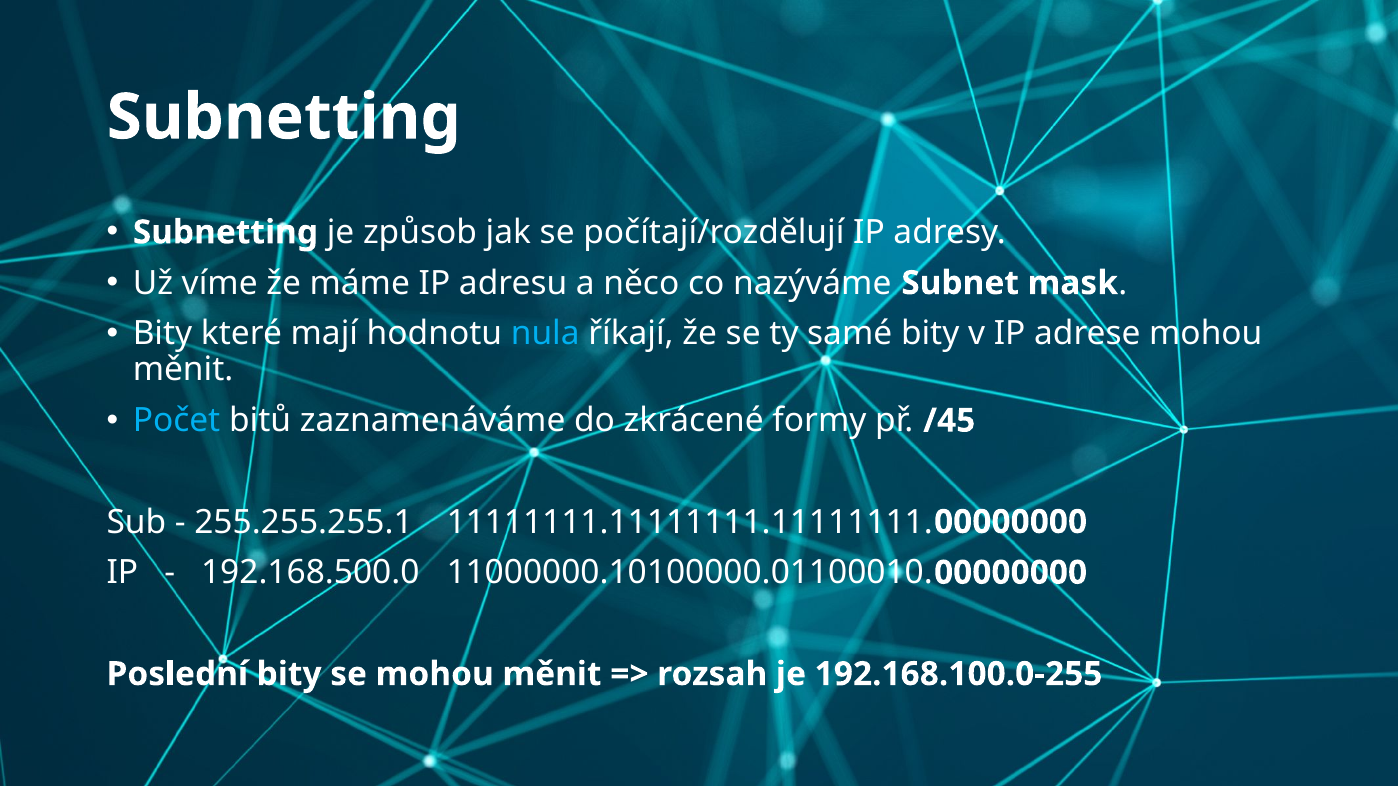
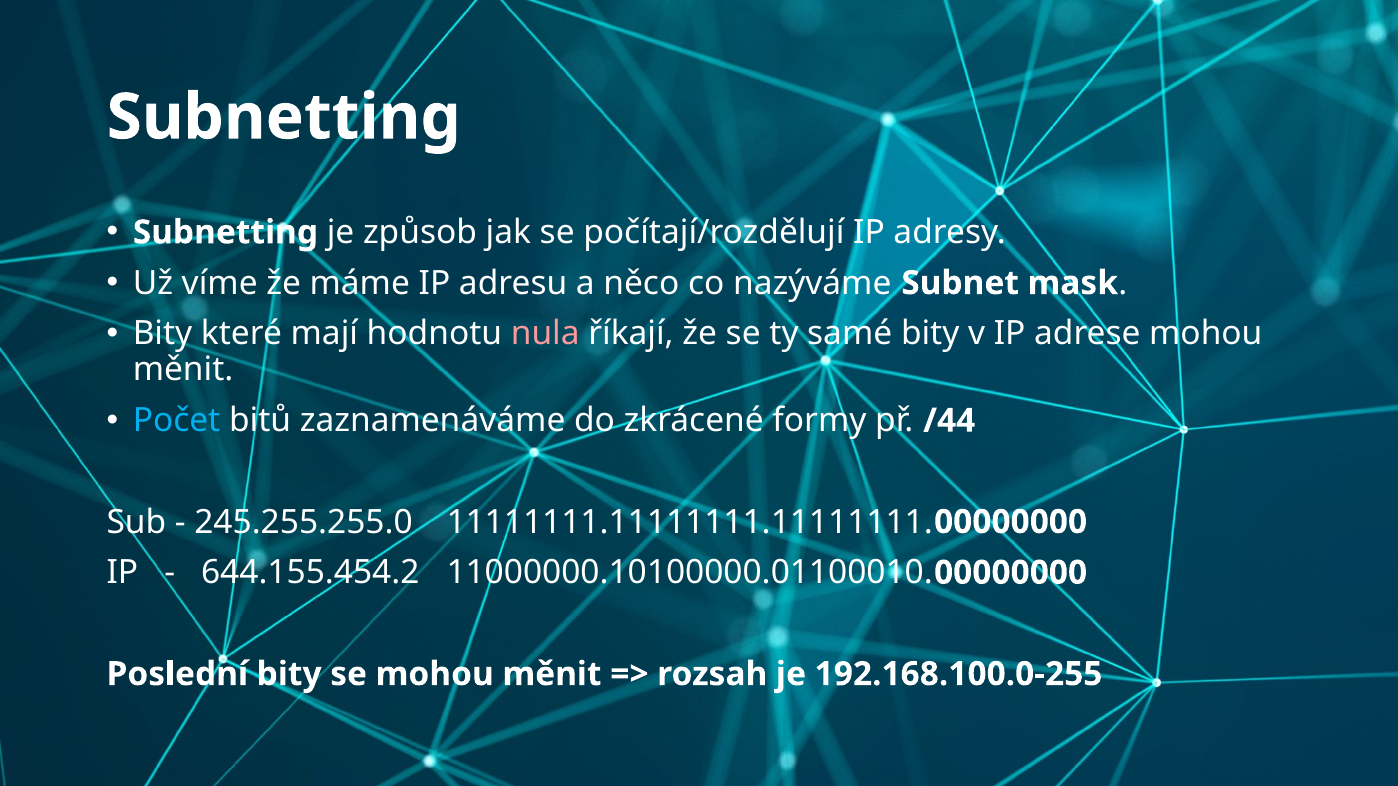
nula colour: light blue -> pink
/45: /45 -> /44
255.255.255.1: 255.255.255.1 -> 245.255.255.0
192.168.500.0: 192.168.500.0 -> 644.155.454.2
